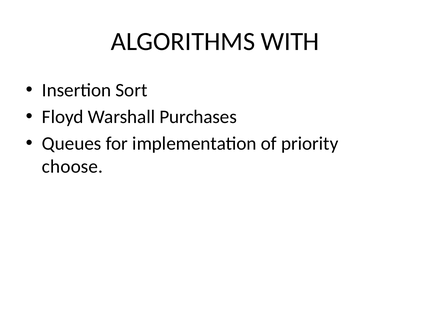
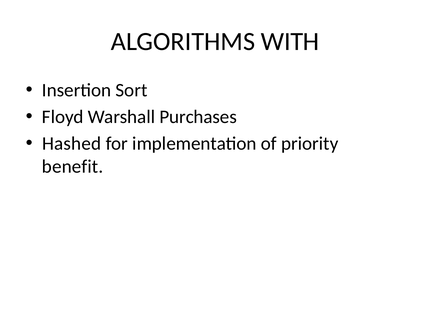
Queues: Queues -> Hashed
choose: choose -> benefit
